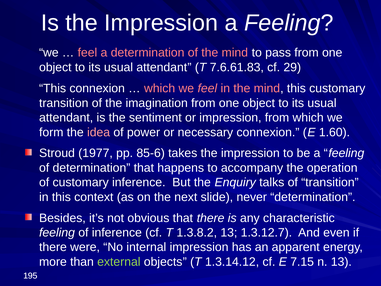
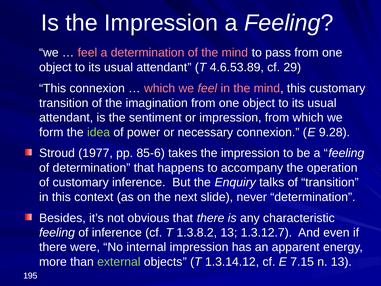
7.6.61.83: 7.6.61.83 -> 4.6.53.89
idea colour: pink -> light green
1.60: 1.60 -> 9.28
